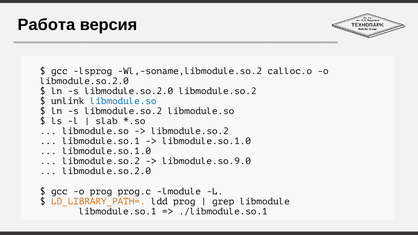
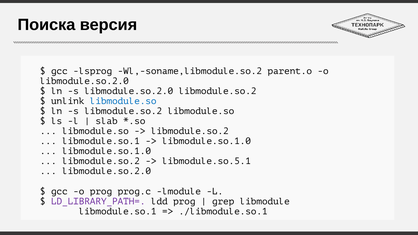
Работа: Работа -> Поиска
calloc.o: calloc.o -> parent.o
libmodule.so.9.0: libmodule.so.9.0 -> libmodule.so.5.1
LD_LIBRARY_PATH= colour: orange -> purple
